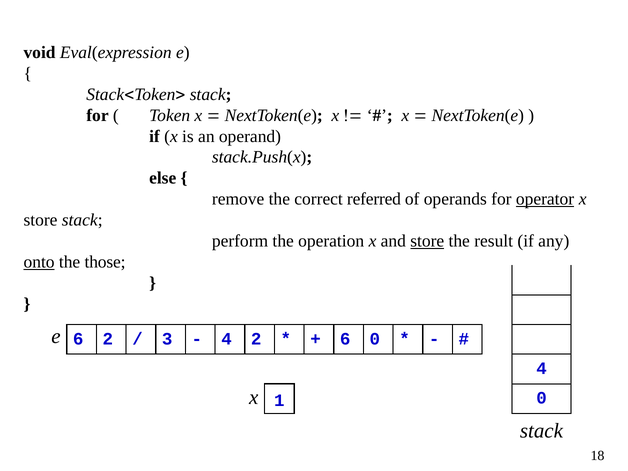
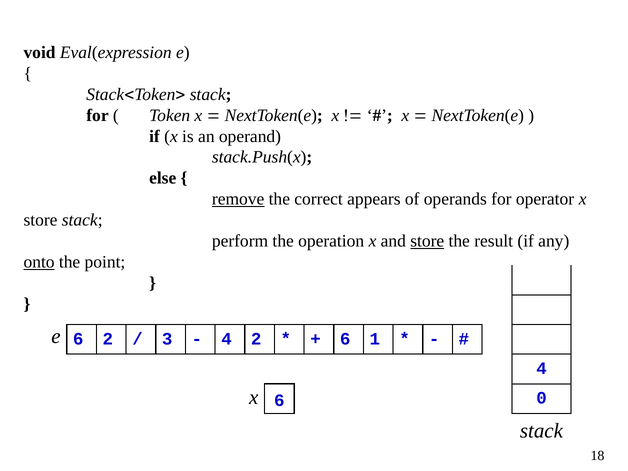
remove underline: none -> present
referred: referred -> appears
operator underline: present -> none
those: those -> point
6 0: 0 -> 1
x 1: 1 -> 6
